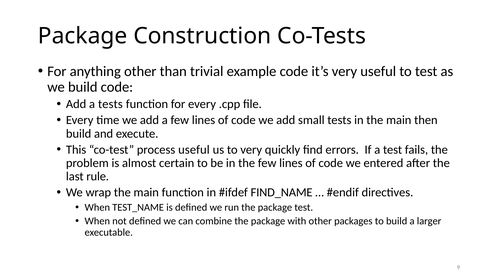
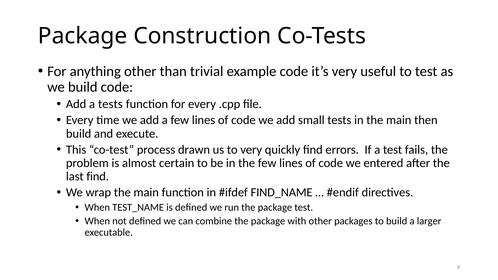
process useful: useful -> drawn
last rule: rule -> find
